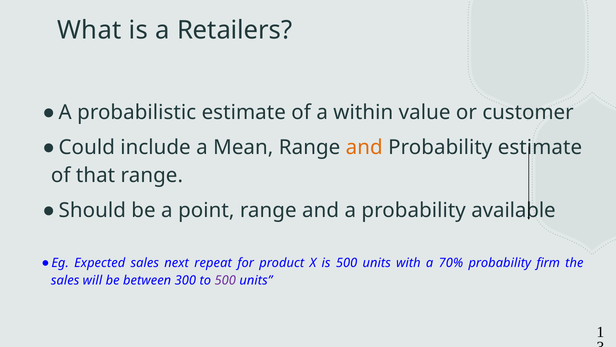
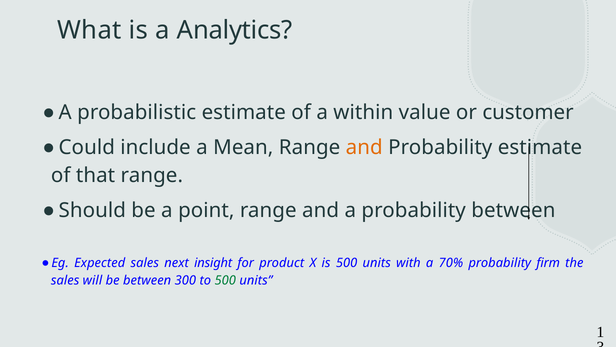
Retailers: Retailers -> Analytics
probability available: available -> between
repeat: repeat -> insight
500 at (225, 280) colour: purple -> green
